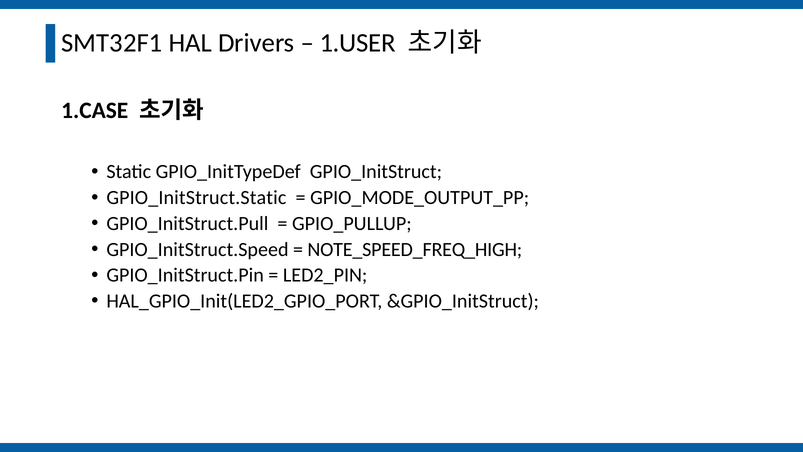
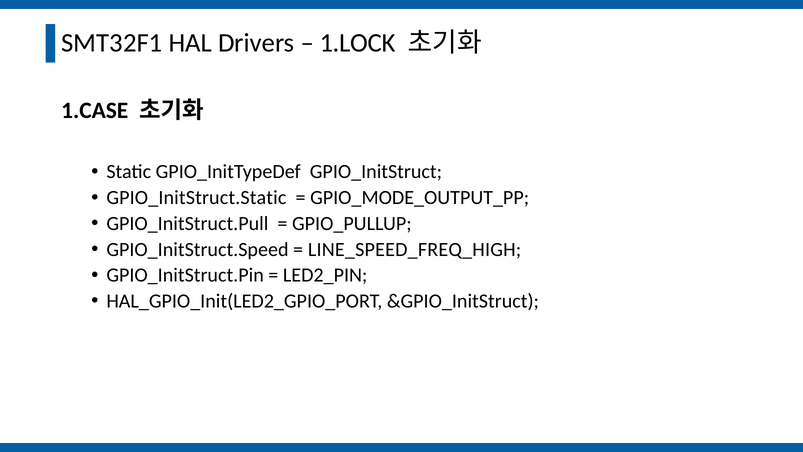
1.USER: 1.USER -> 1.LOCK
NOTE_SPEED_FREQ_HIGH: NOTE_SPEED_FREQ_HIGH -> LINE_SPEED_FREQ_HIGH
